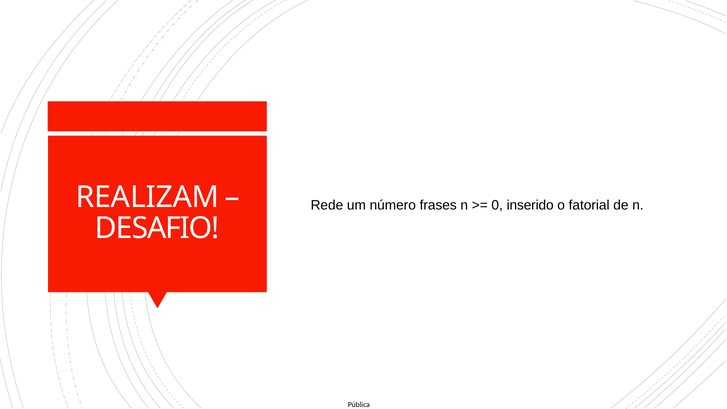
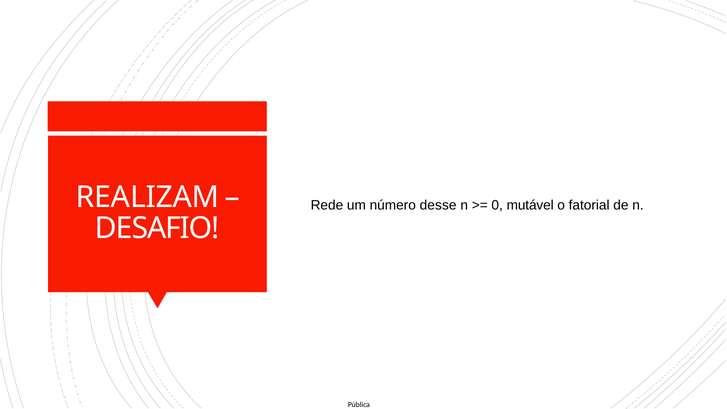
frases: frases -> desse
inserido: inserido -> mutável
